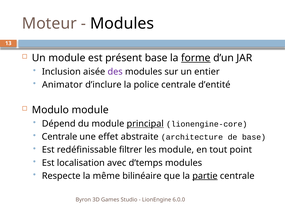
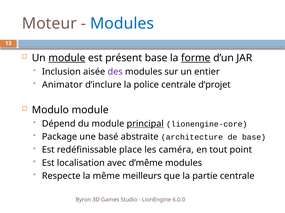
Modules at (122, 24) colour: black -> blue
module at (67, 58) underline: none -> present
d’entité: d’entité -> d’projet
Centrale at (59, 137): Centrale -> Package
effet: effet -> basé
filtrer: filtrer -> place
les module: module -> caméra
d’temps: d’temps -> d’même
bilinéaire: bilinéaire -> meilleurs
partie underline: present -> none
